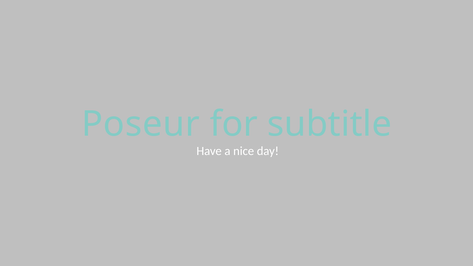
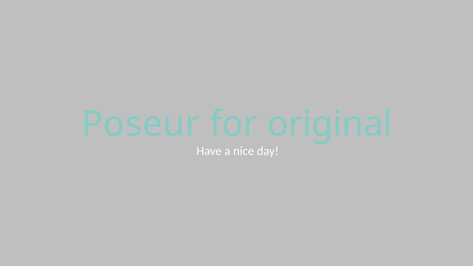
subtitle: subtitle -> original
